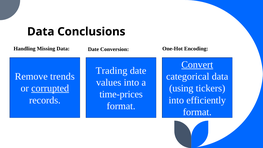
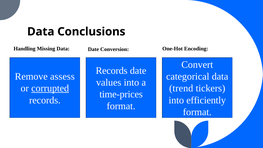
Convert underline: present -> none
Trading at (112, 71): Trading -> Records
trends: trends -> assess
using: using -> trend
